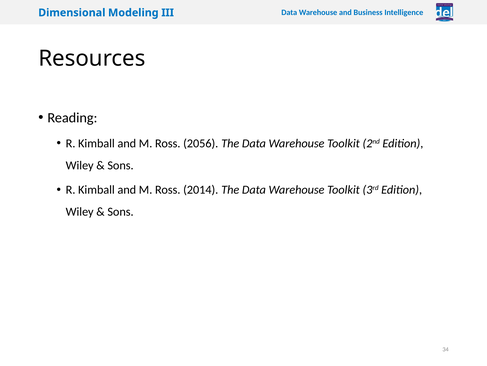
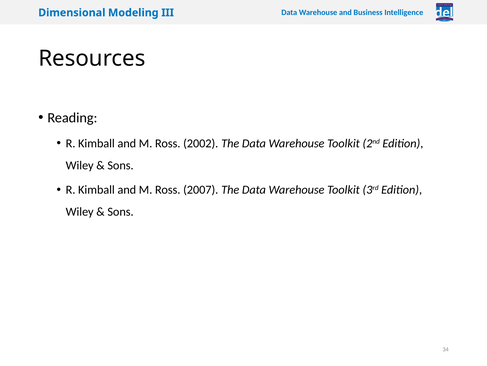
2056: 2056 -> 2002
2014: 2014 -> 2007
